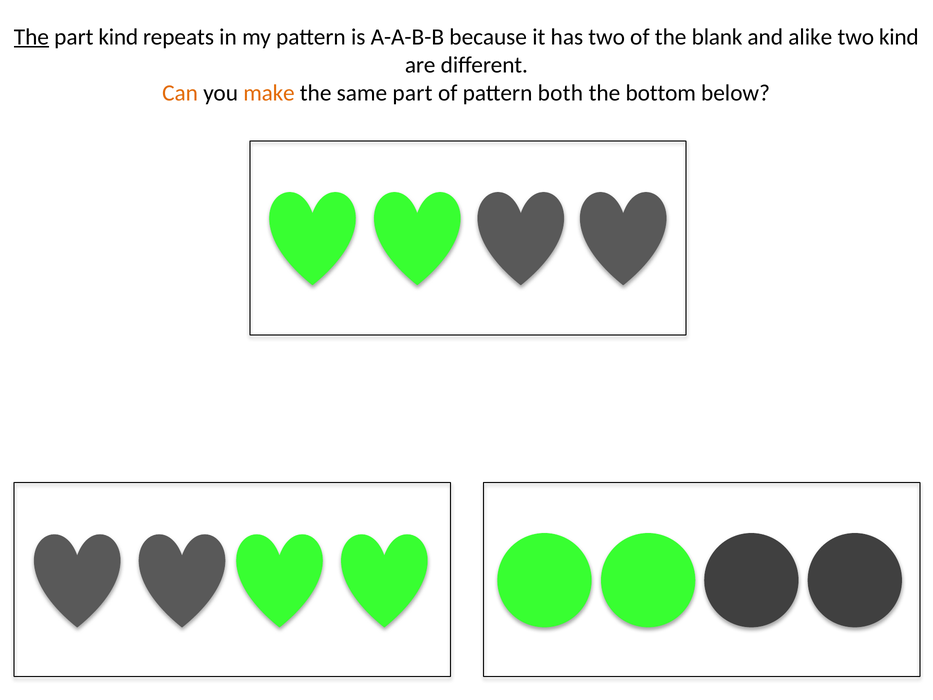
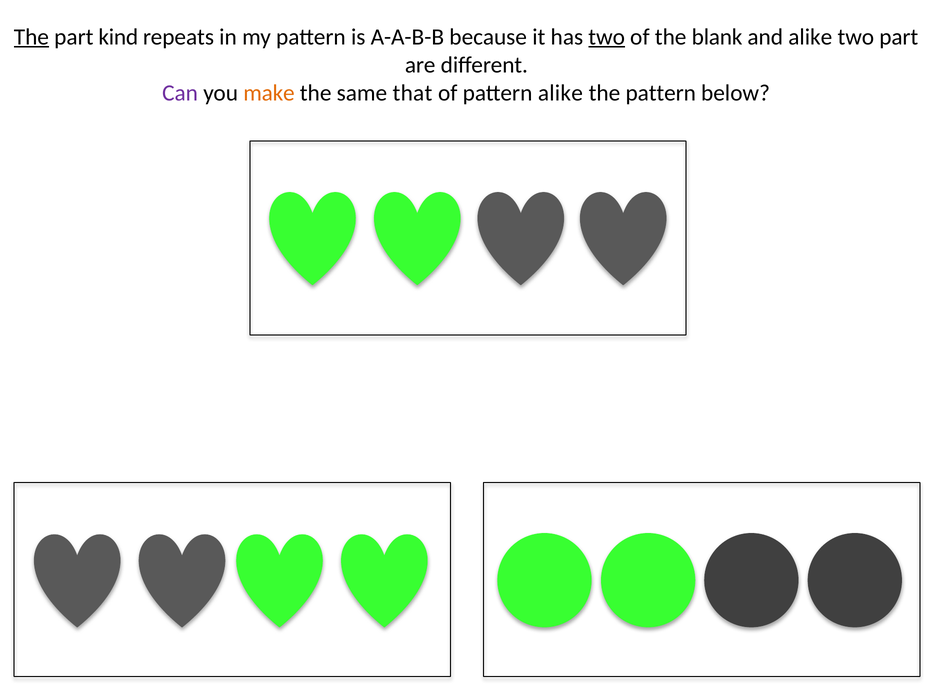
two at (607, 37) underline: none -> present
two kind: kind -> part
Can colour: orange -> purple
same part: part -> that
pattern both: both -> alike
the bottom: bottom -> pattern
